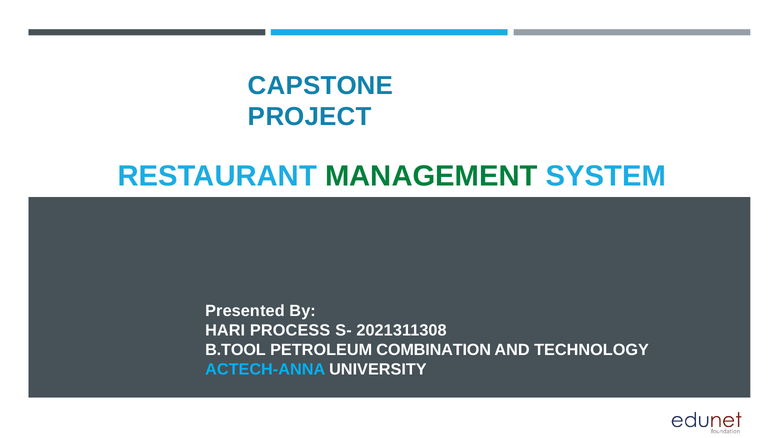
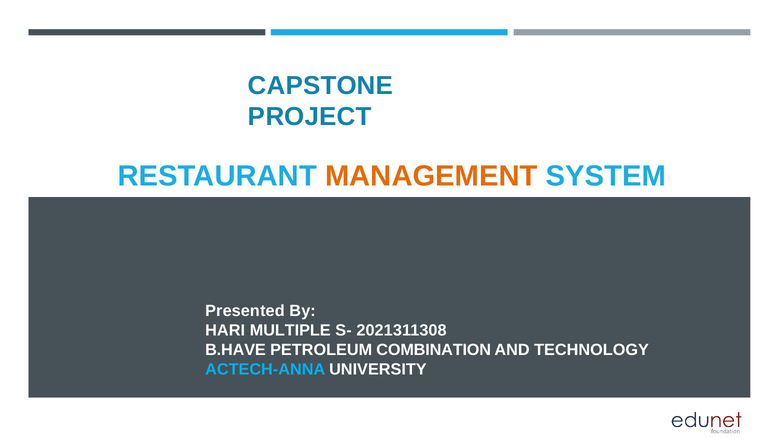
MANAGEMENT colour: green -> orange
PROCESS: PROCESS -> MULTIPLE
B.TOOL: B.TOOL -> B.HAVE
